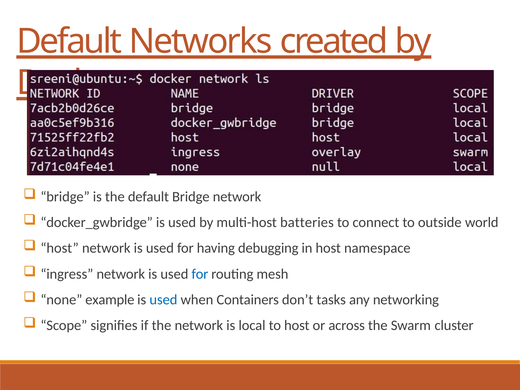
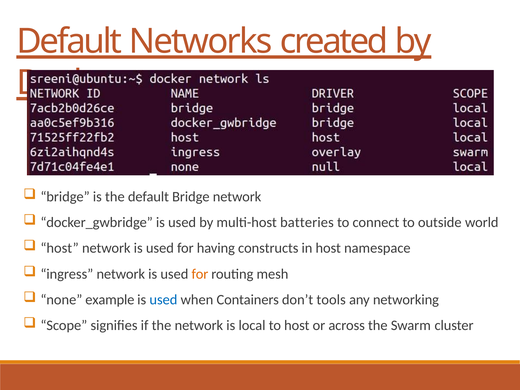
debugging: debugging -> constructs
for at (200, 274) colour: blue -> orange
tasks: tasks -> tools
